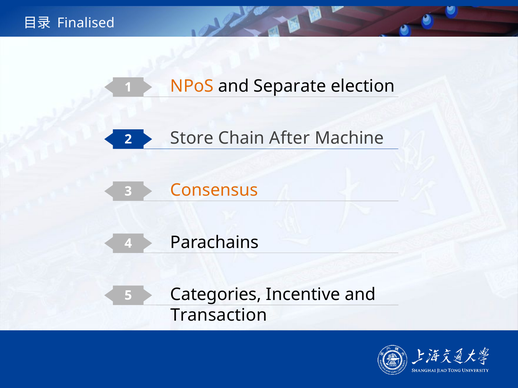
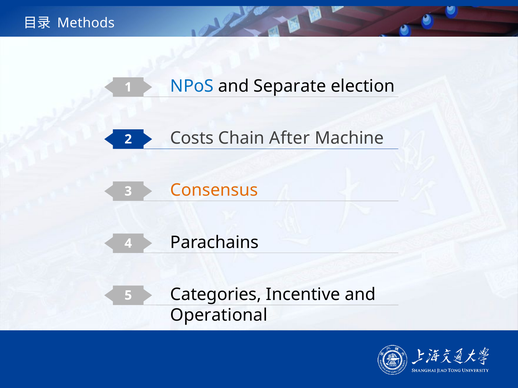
Finalised: Finalised -> Methods
NPoS colour: orange -> blue
Store: Store -> Costs
Transaction: Transaction -> Operational
